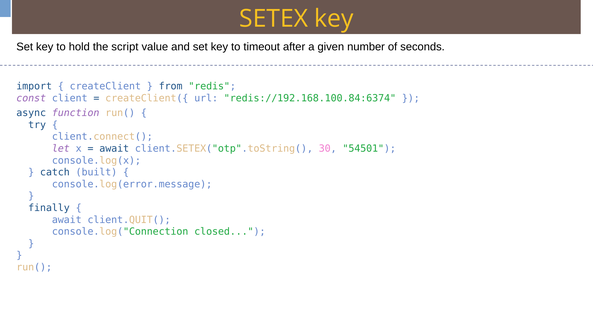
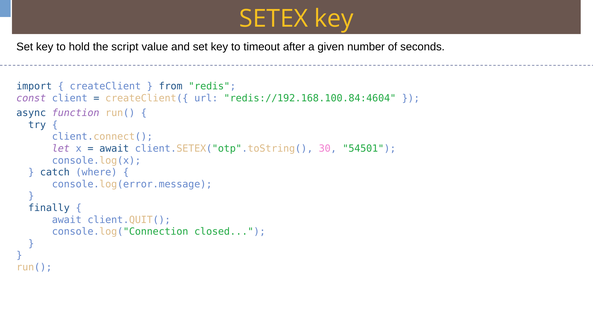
redis://192.168.100.84:6374: redis://192.168.100.84:6374 -> redis://192.168.100.84:4604
built: built -> where
